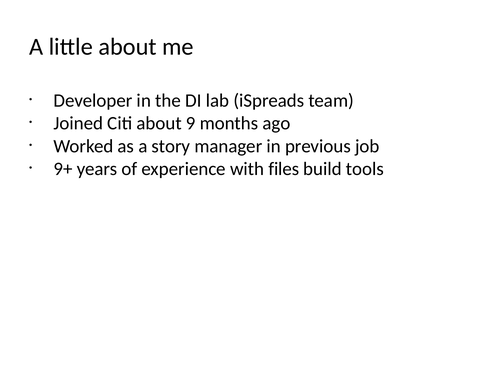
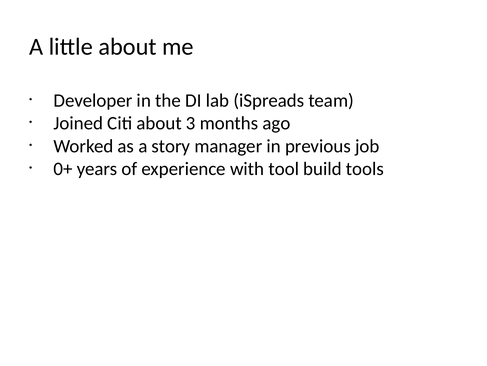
9: 9 -> 3
9+: 9+ -> 0+
files: files -> tool
